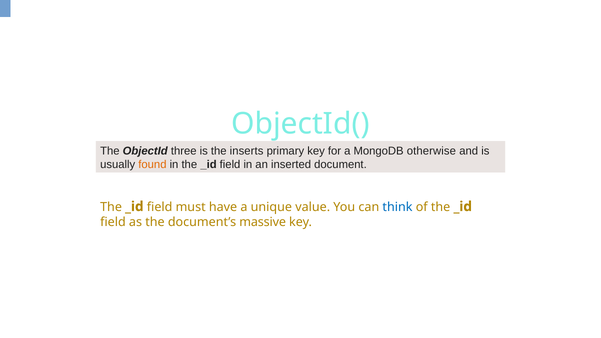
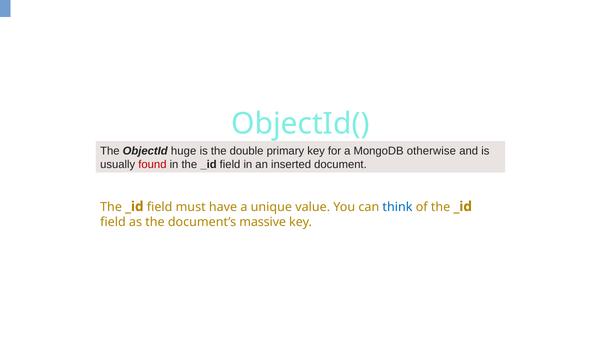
three: three -> huge
inserts: inserts -> double
found colour: orange -> red
